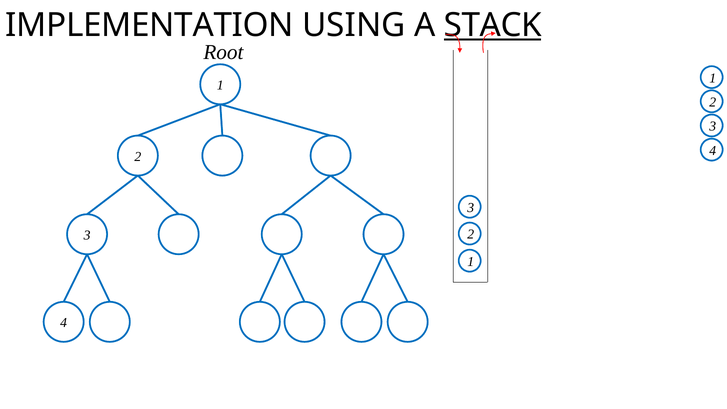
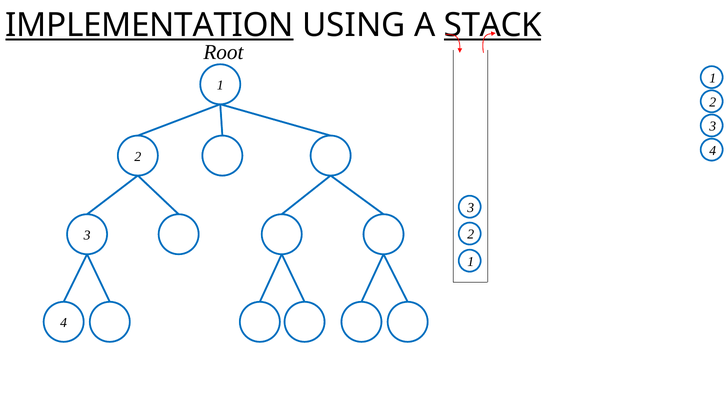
IMPLEMENTATION underline: none -> present
